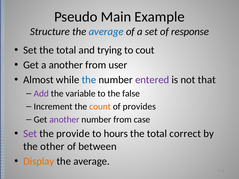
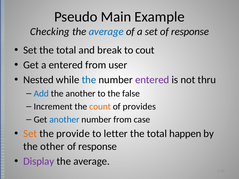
Structure: Structure -> Checking
trying: trying -> break
a another: another -> entered
Almost: Almost -> Nested
that: that -> thru
Add colour: purple -> blue
the variable: variable -> another
another at (64, 120) colour: purple -> blue
Set at (30, 134) colour: purple -> orange
hours: hours -> letter
correct: correct -> happen
between at (98, 147): between -> response
Display colour: orange -> purple
